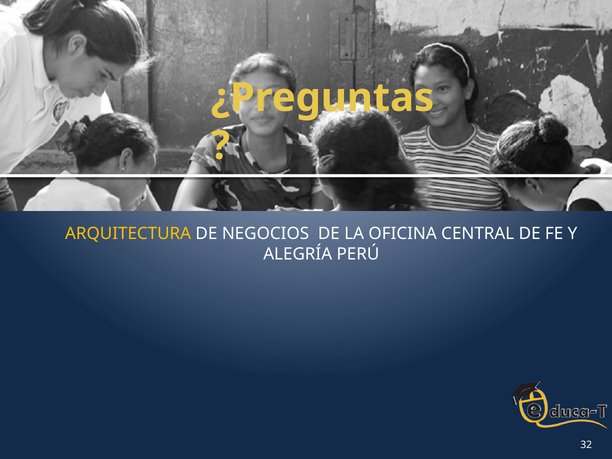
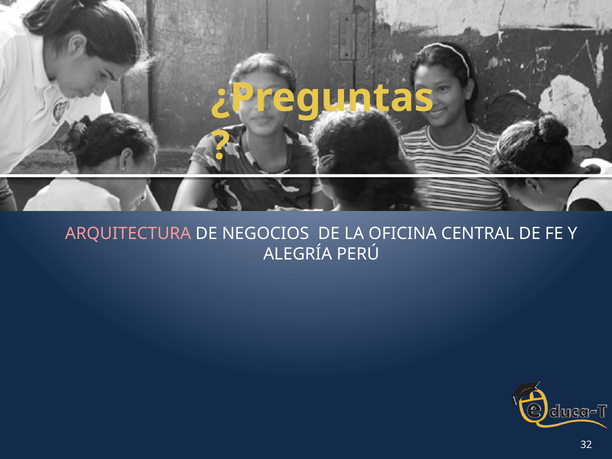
ARQUITECTURA colour: yellow -> pink
